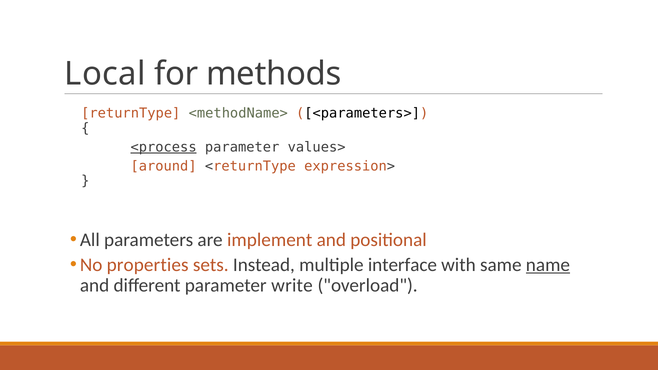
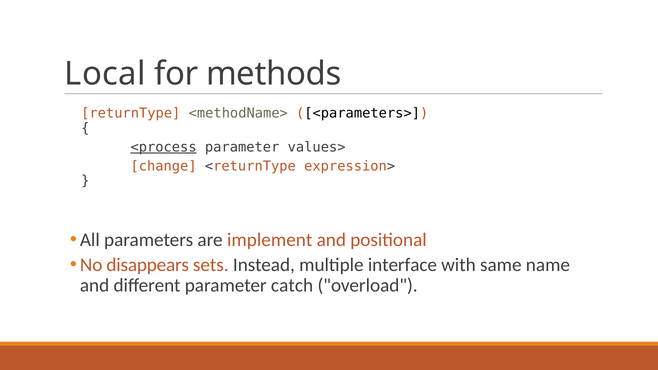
around: around -> change
properties: properties -> disappears
name underline: present -> none
write: write -> catch
